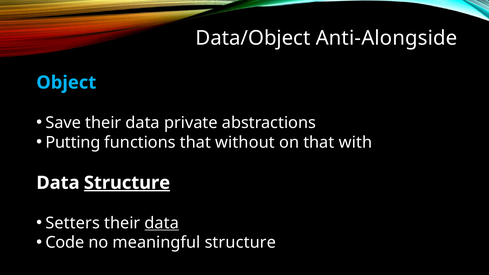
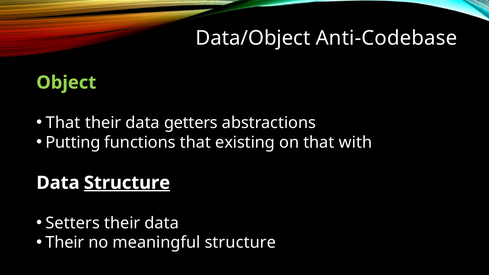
Anti-Alongside: Anti-Alongside -> Anti-Codebase
Object colour: light blue -> light green
Save at (63, 123): Save -> That
private: private -> getters
without: without -> existing
data at (162, 223) underline: present -> none
Code at (65, 243): Code -> Their
